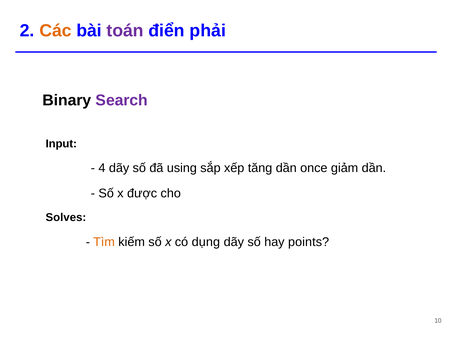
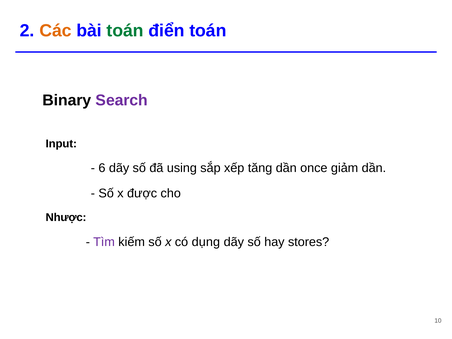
toán at (125, 31) colour: purple -> green
điển phải: phải -> toán
4: 4 -> 6
Solves: Solves -> Nhược
Tìm colour: orange -> purple
points: points -> stores
